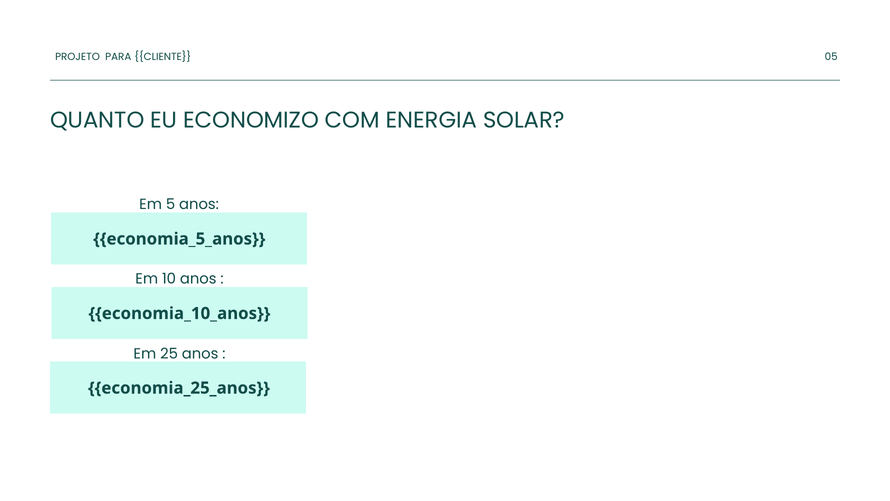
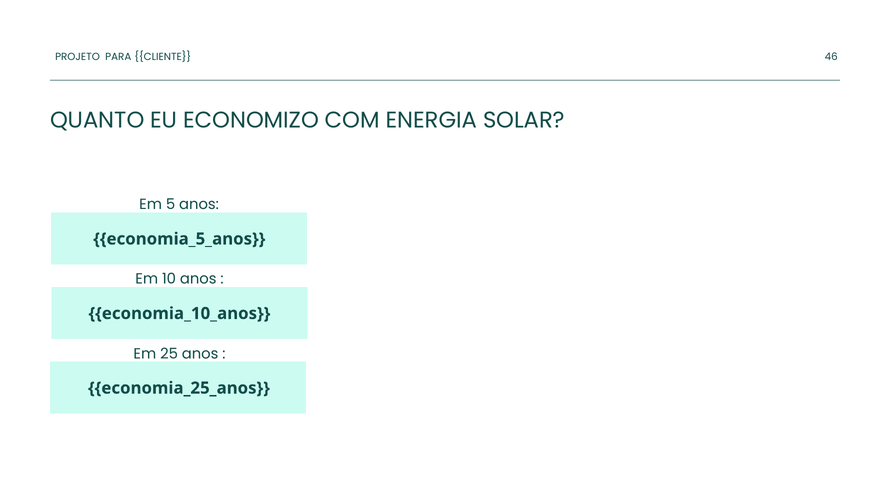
05: 05 -> 46
